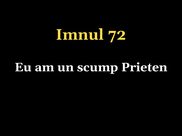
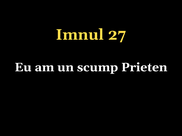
72: 72 -> 27
